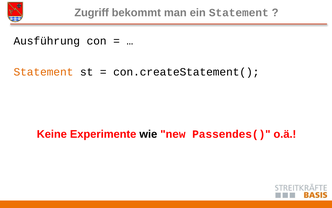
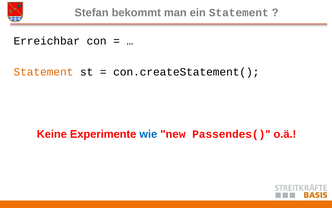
Zugriff: Zugriff -> Stefan
Ausführung: Ausführung -> Erreichbar
wie colour: black -> blue
